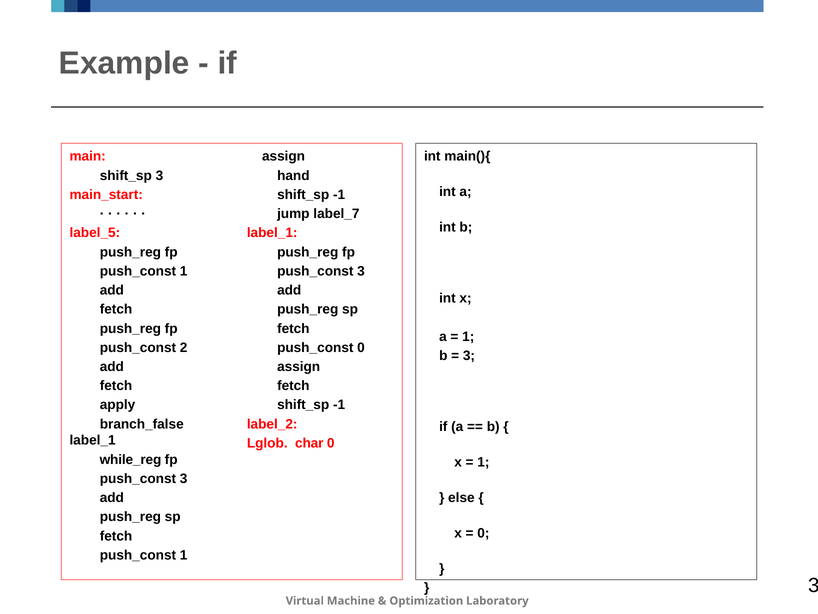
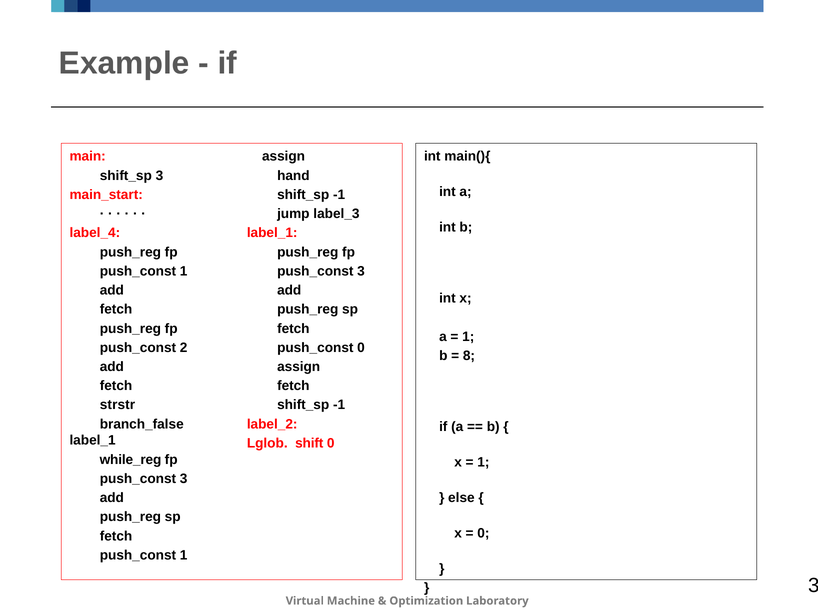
label_7: label_7 -> label_3
label_5: label_5 -> label_4
3 at (469, 355): 3 -> 8
apply: apply -> strstr
char: char -> shift
